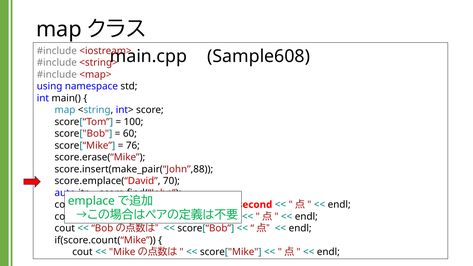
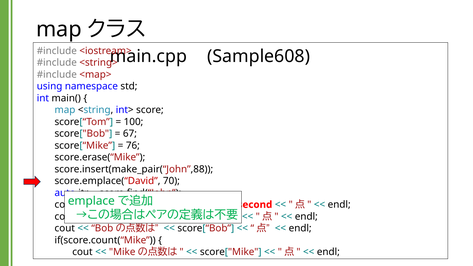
60: 60 -> 67
